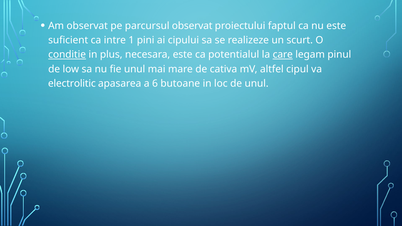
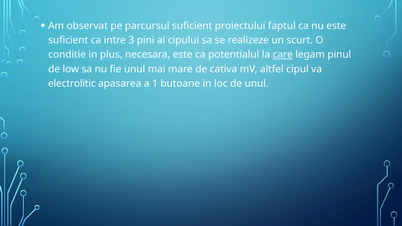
parcursul observat: observat -> suficient
1: 1 -> 3
conditie underline: present -> none
6: 6 -> 1
